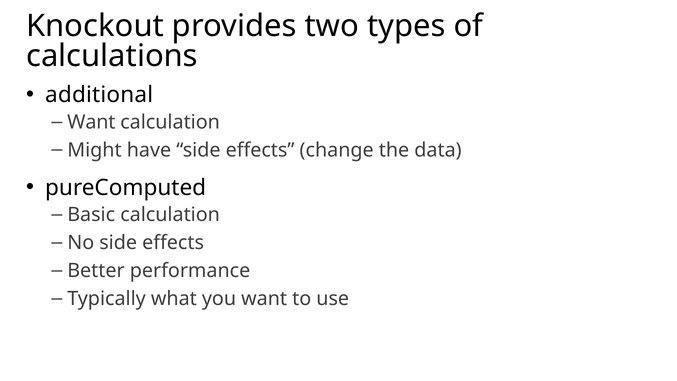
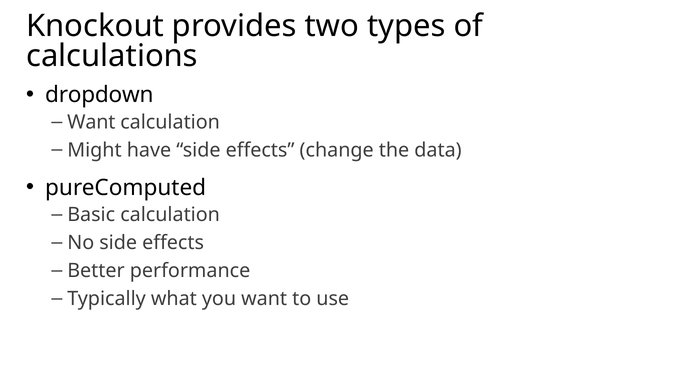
additional: additional -> dropdown
